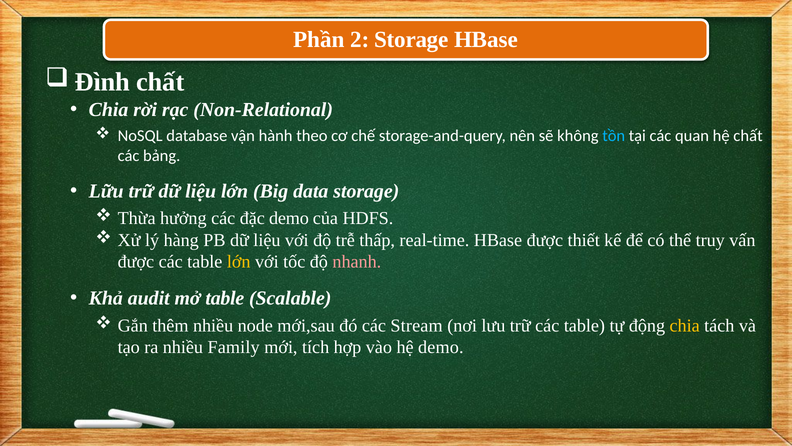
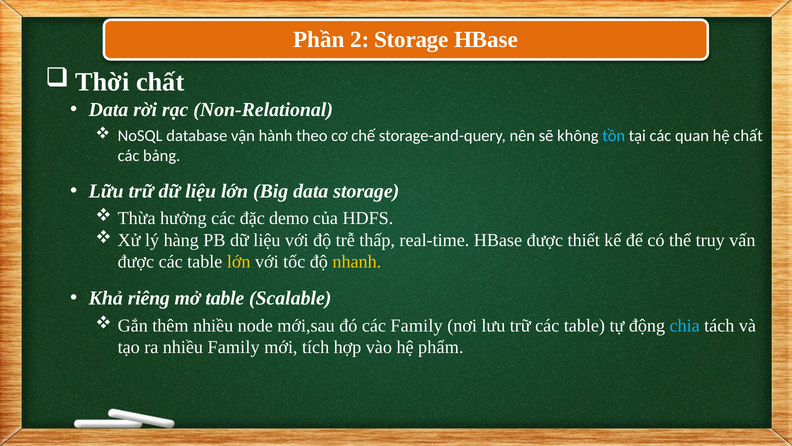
Đình: Đình -> Thời
Chia at (109, 110): Chia -> Data
nhanh colour: pink -> yellow
audit: audit -> riêng
các Stream: Stream -> Family
chia at (685, 325) colour: yellow -> light blue
hệ demo: demo -> phẩm
